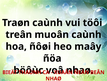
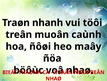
Traøn caùnh: caùnh -> nhanh
